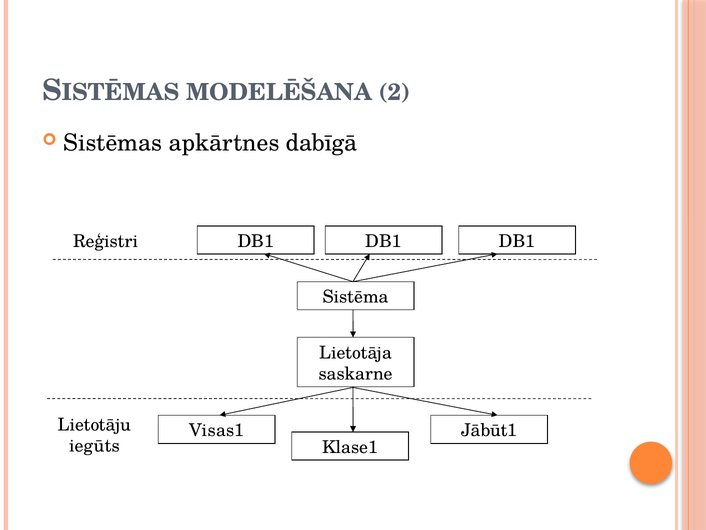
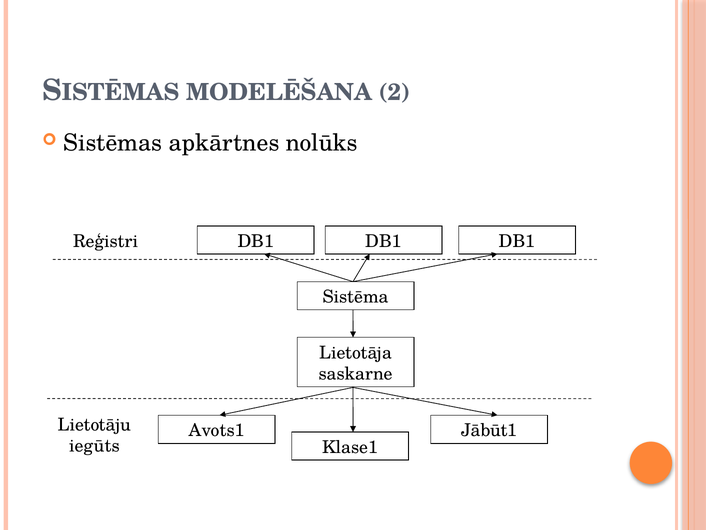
dabīgā: dabīgā -> nolūks
Visas1: Visas1 -> Avots1
